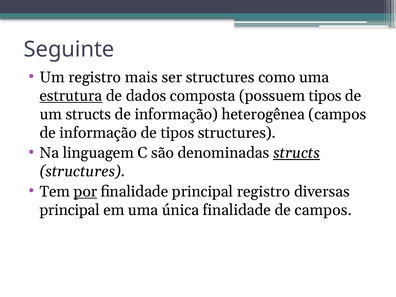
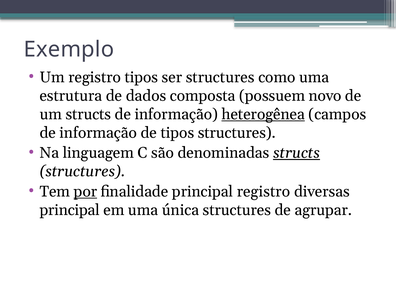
Seguinte: Seguinte -> Exemplo
registro mais: mais -> tipos
estrutura underline: present -> none
possuem tipos: tipos -> novo
heterogênea underline: none -> present
única finalidade: finalidade -> structures
de campos: campos -> agrupar
